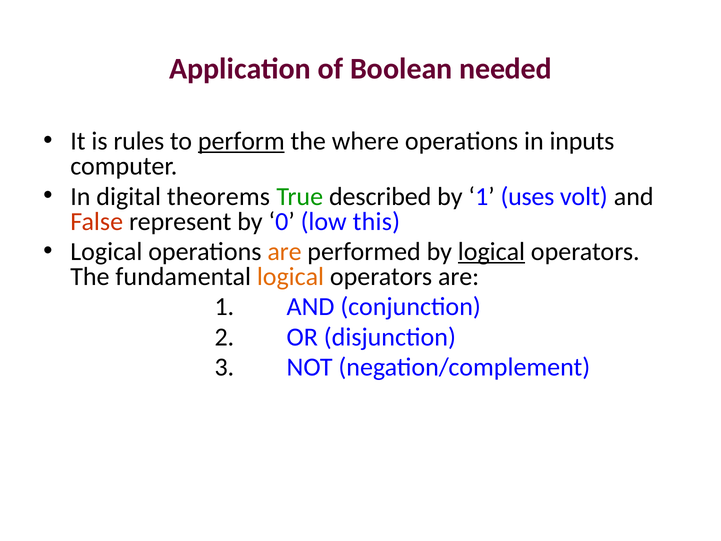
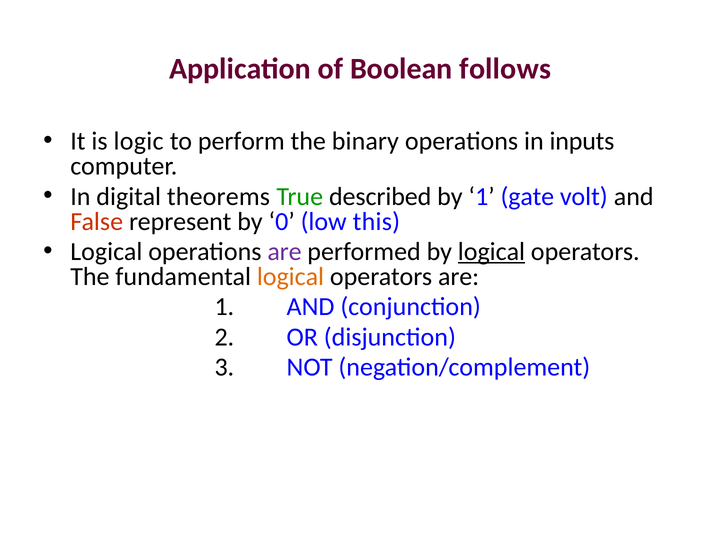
needed: needed -> follows
rules: rules -> logic
perform underline: present -> none
where: where -> binary
uses: uses -> gate
are at (285, 251) colour: orange -> purple
